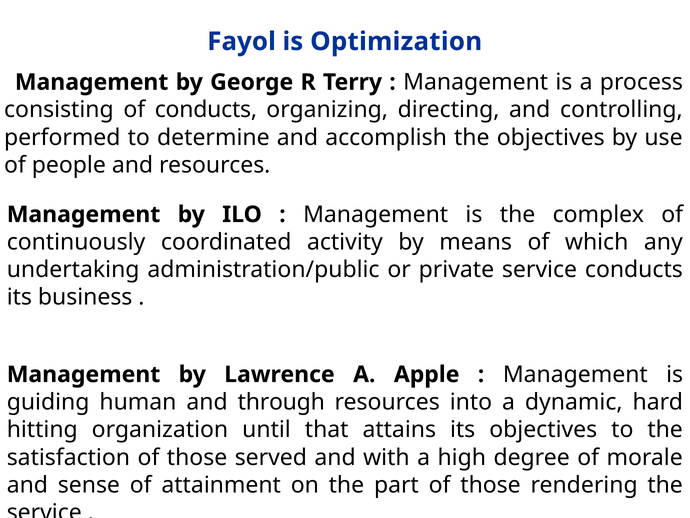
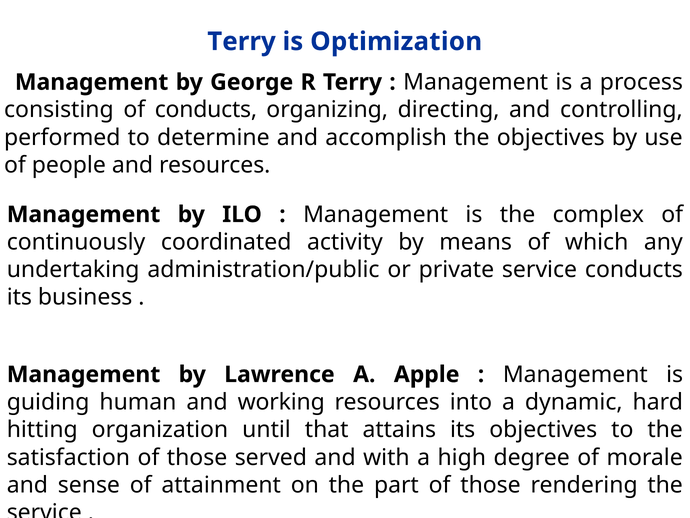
Fayol at (242, 41): Fayol -> Terry
through: through -> working
